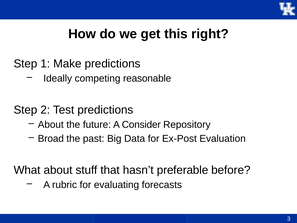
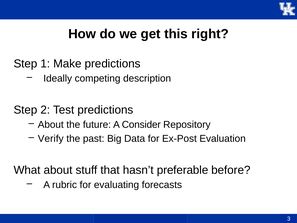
reasonable: reasonable -> description
Broad: Broad -> Verify
